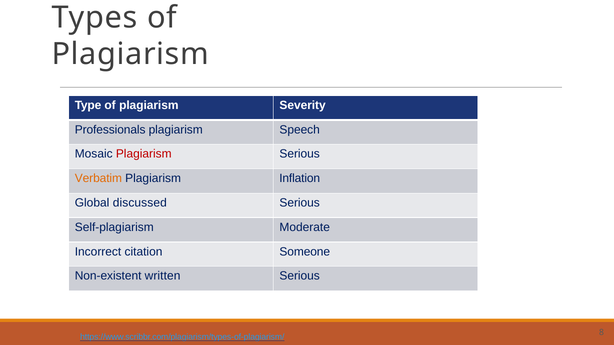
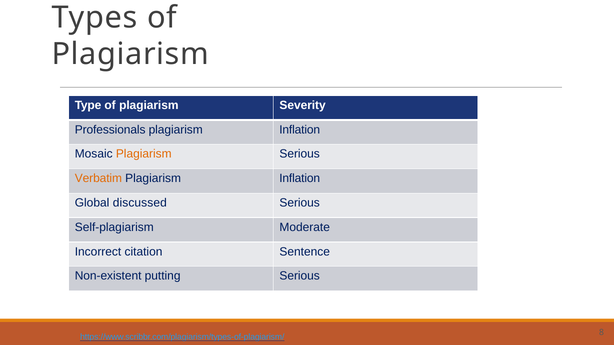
Speech at (300, 130): Speech -> Inflation
Plagiarism at (144, 154) colour: red -> orange
Someone: Someone -> Sentence
written: written -> putting
